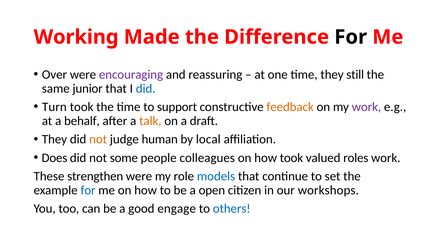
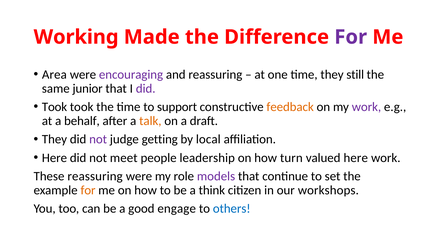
For at (351, 37) colour: black -> purple
Over: Over -> Area
did at (146, 88) colour: blue -> purple
Turn at (54, 107): Turn -> Took
not at (98, 139) colour: orange -> purple
human: human -> getting
Does at (55, 158): Does -> Here
some: some -> meet
colleagues: colleagues -> leadership
how took: took -> turn
valued roles: roles -> here
These strengthen: strengthen -> reassuring
models colour: blue -> purple
for at (88, 190) colour: blue -> orange
open: open -> think
